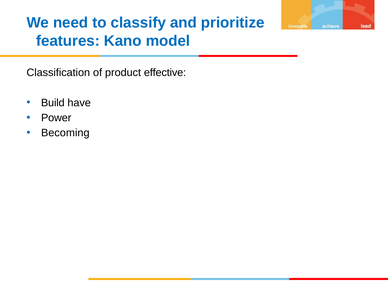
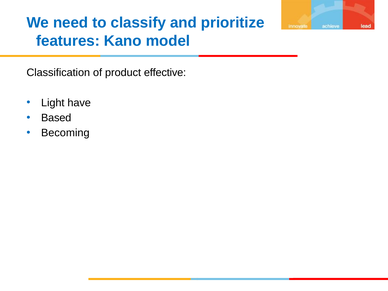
Build: Build -> Light
Power: Power -> Based
